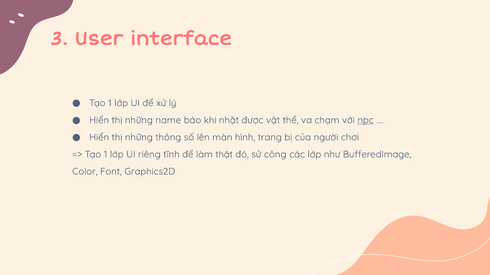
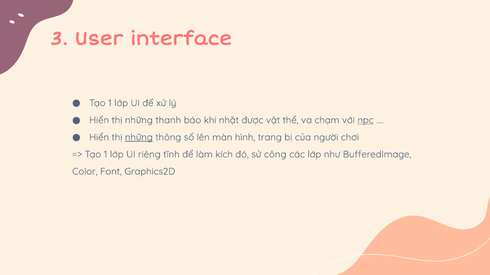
name: name -> thanh
những at (139, 138) underline: none -> present
thật: thật -> kích
